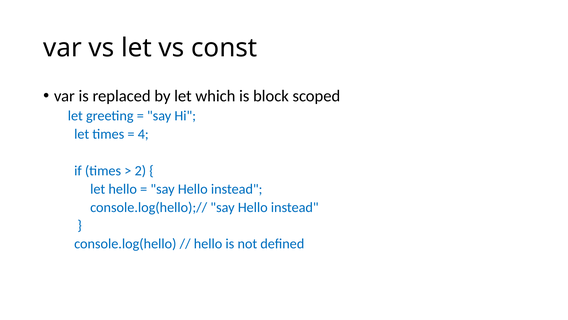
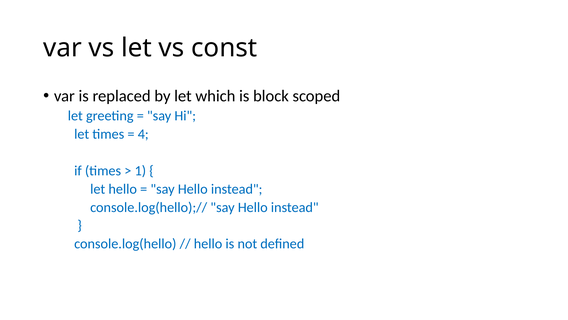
2: 2 -> 1
